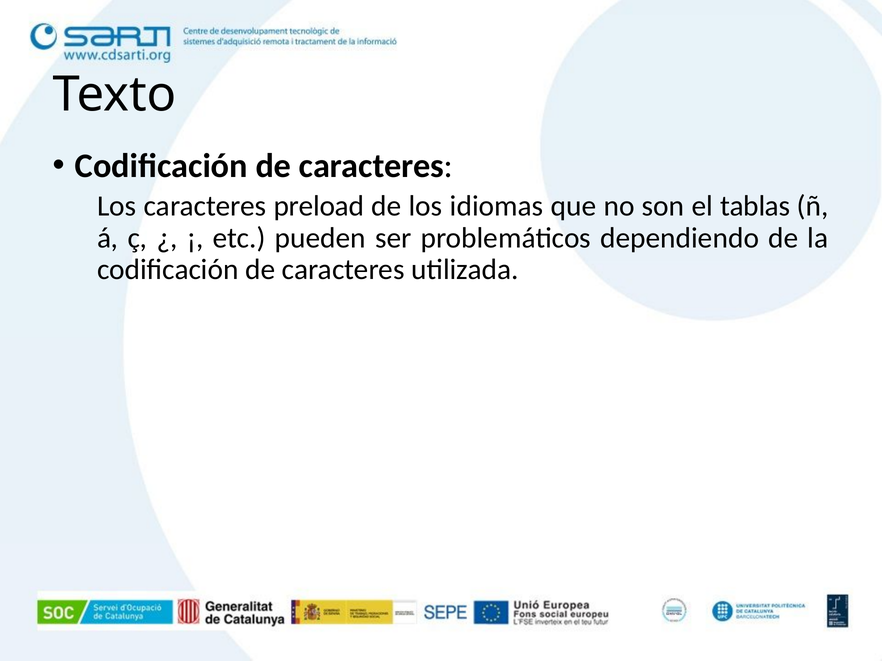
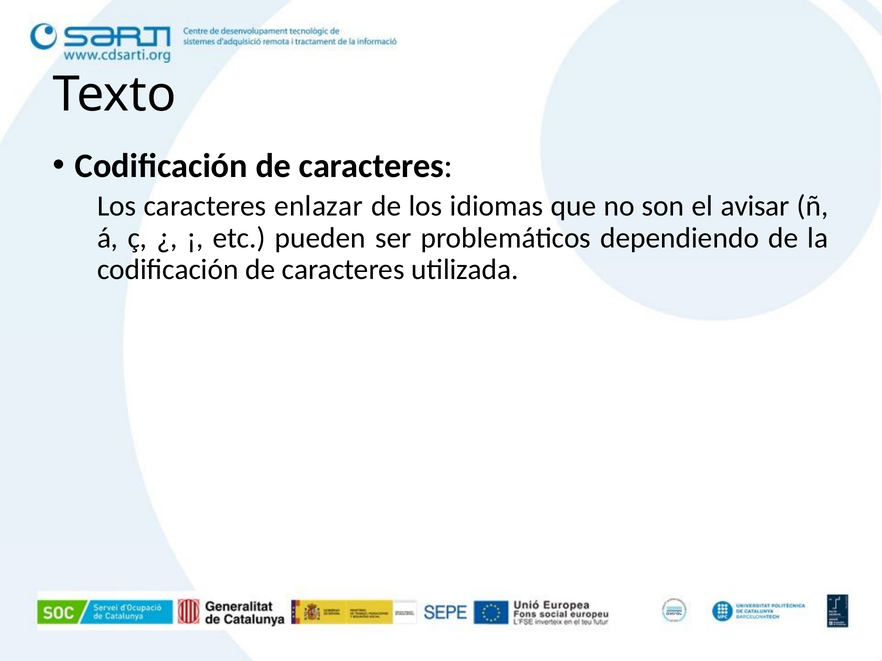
preload: preload -> enlazar
tablas: tablas -> avisar
